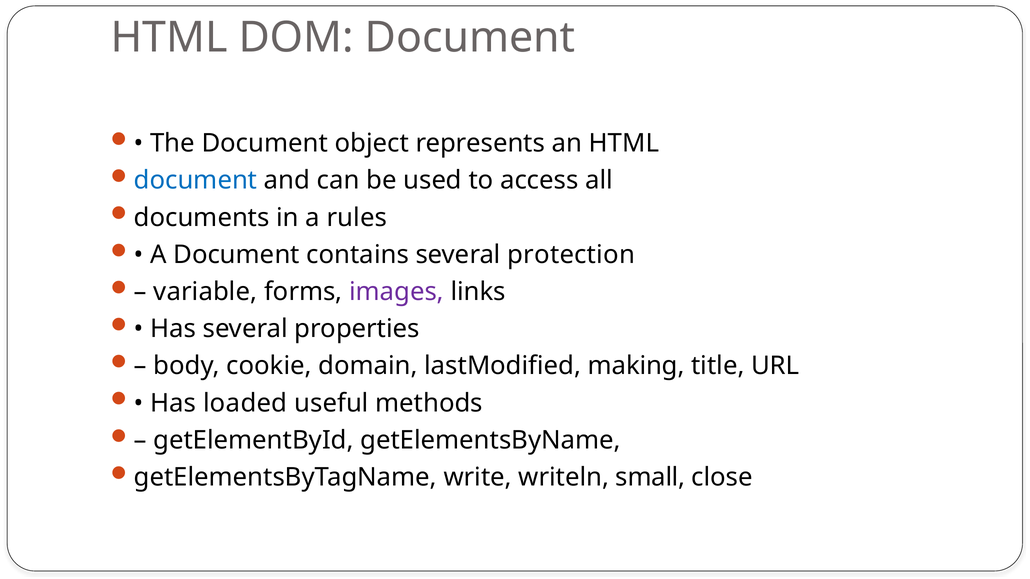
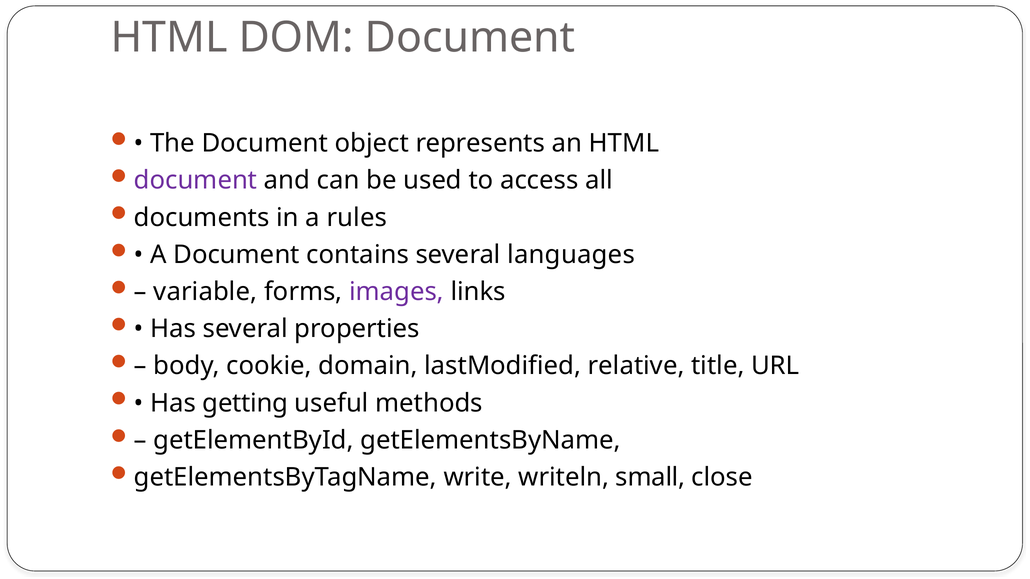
document at (196, 181) colour: blue -> purple
protection: protection -> languages
making: making -> relative
loaded: loaded -> getting
